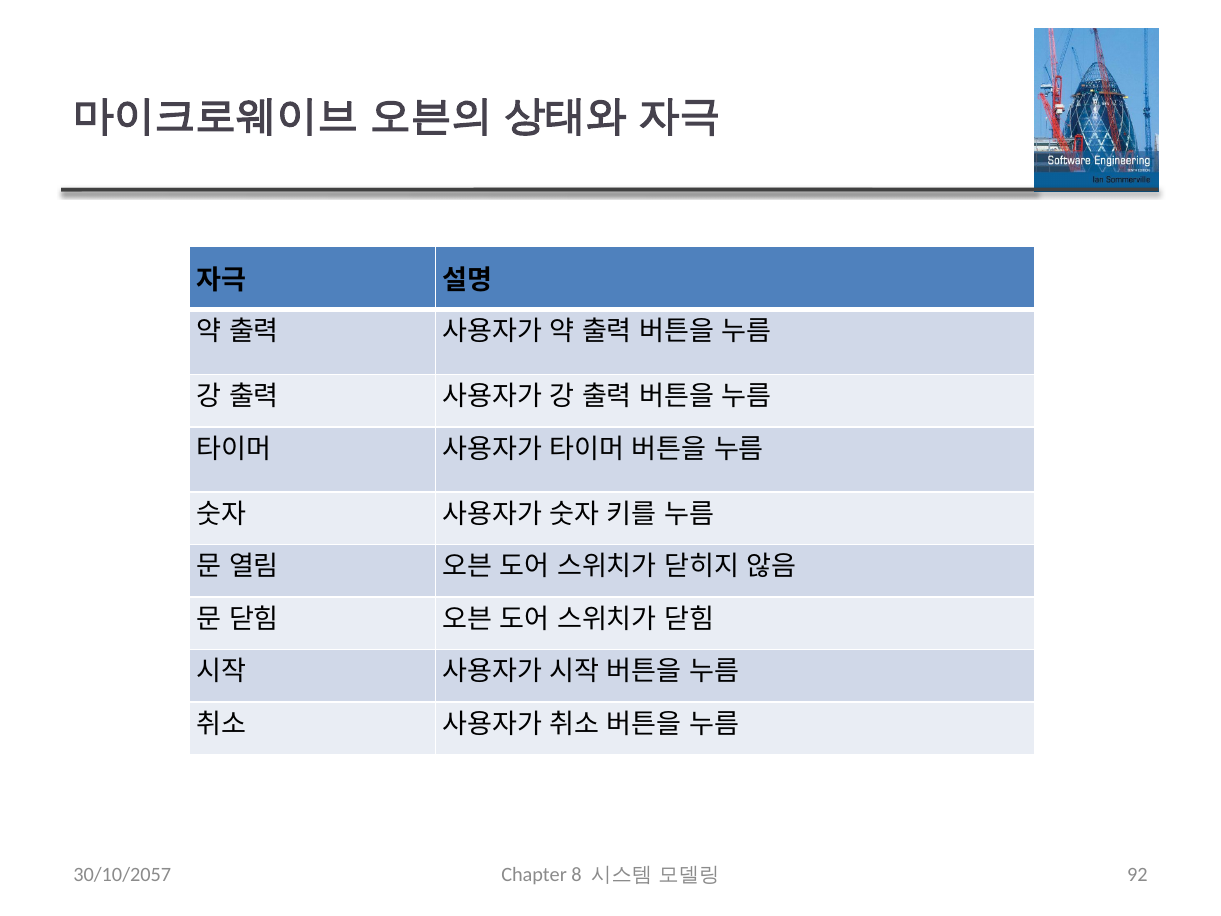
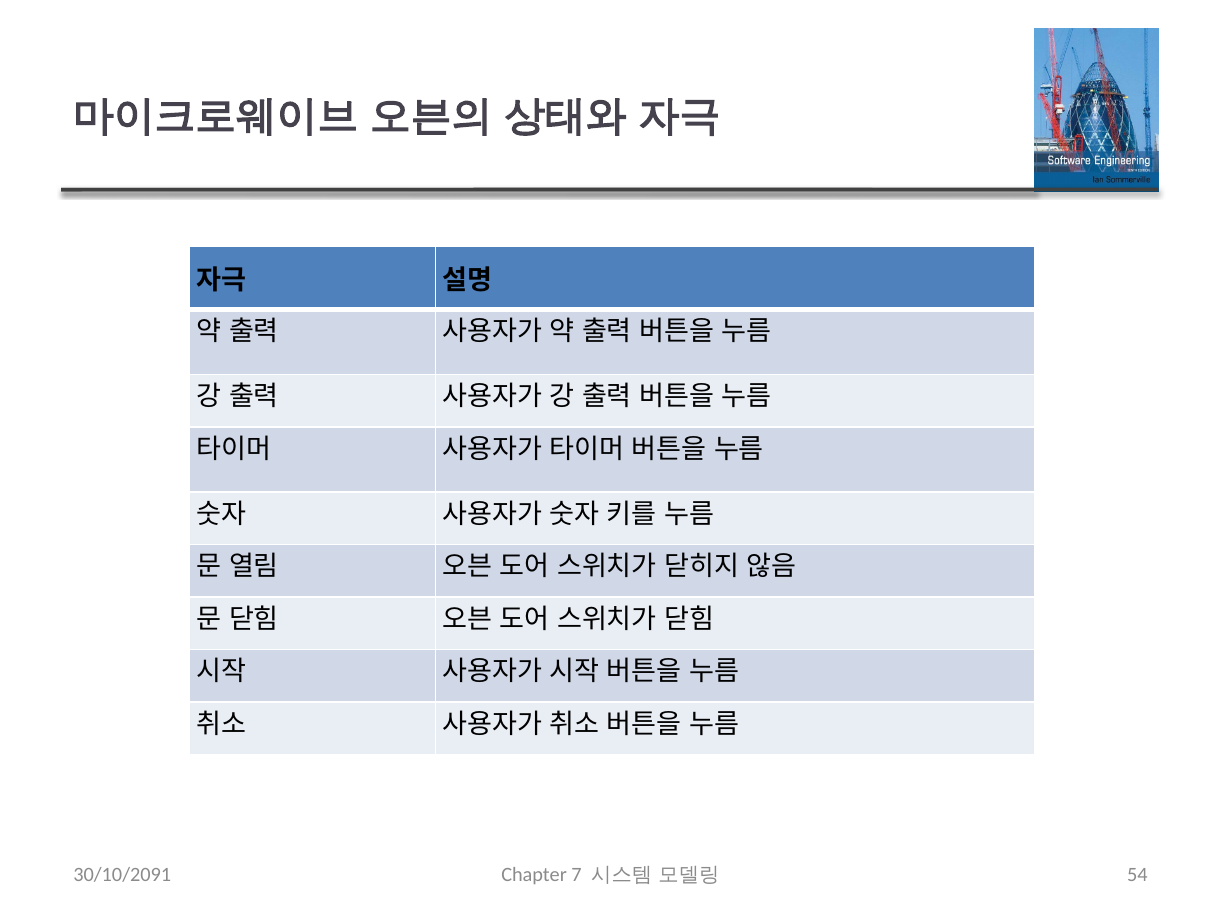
30/10/2057: 30/10/2057 -> 30/10/2091
8: 8 -> 7
92: 92 -> 54
